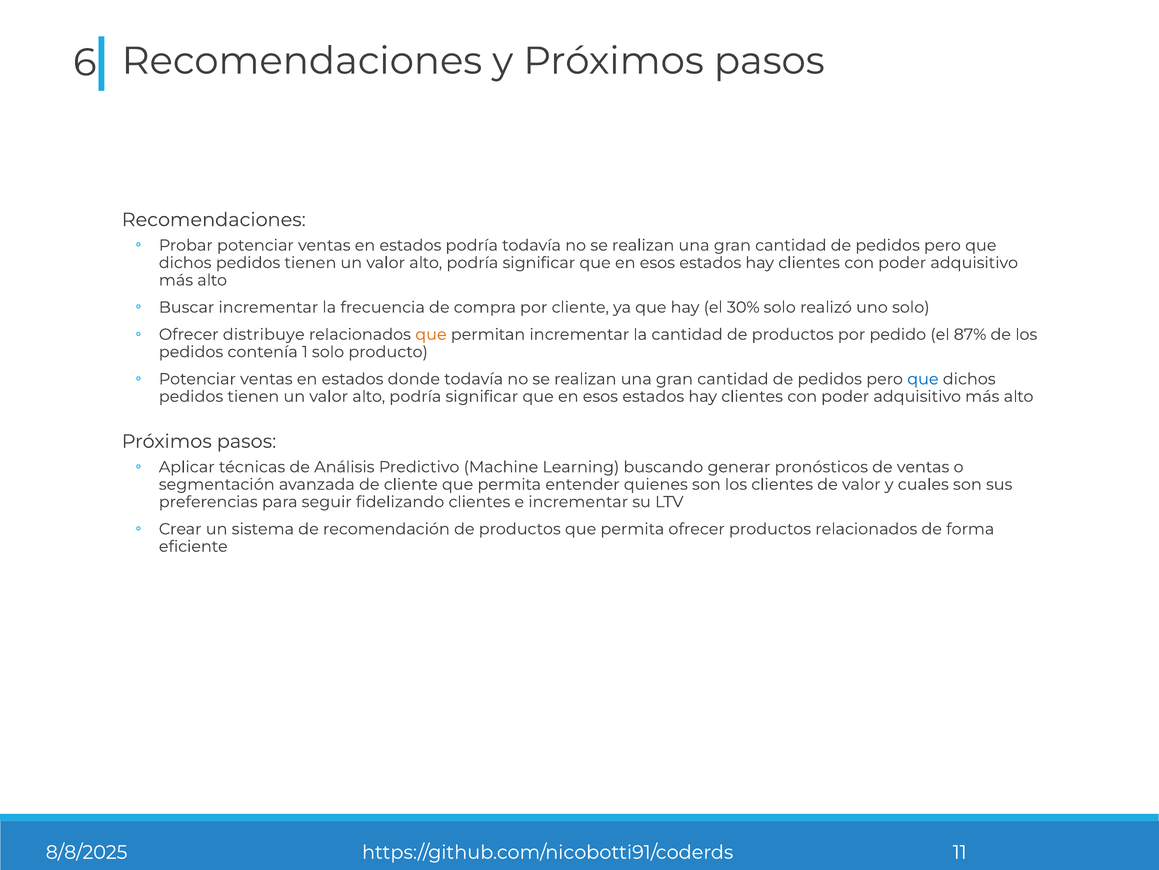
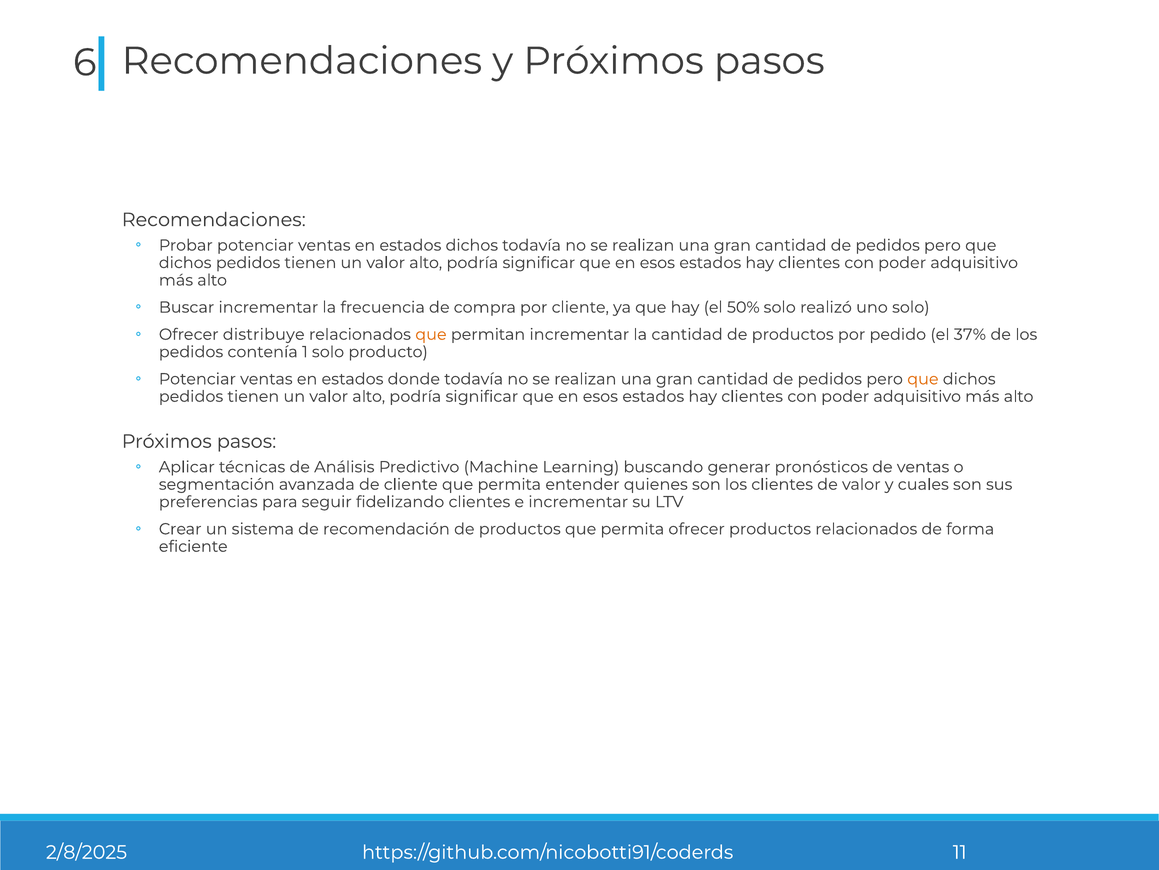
estados podría: podría -> dichos
30%: 30% -> 50%
87%: 87% -> 37%
que at (923, 379) colour: blue -> orange
8/8/2025: 8/8/2025 -> 2/8/2025
